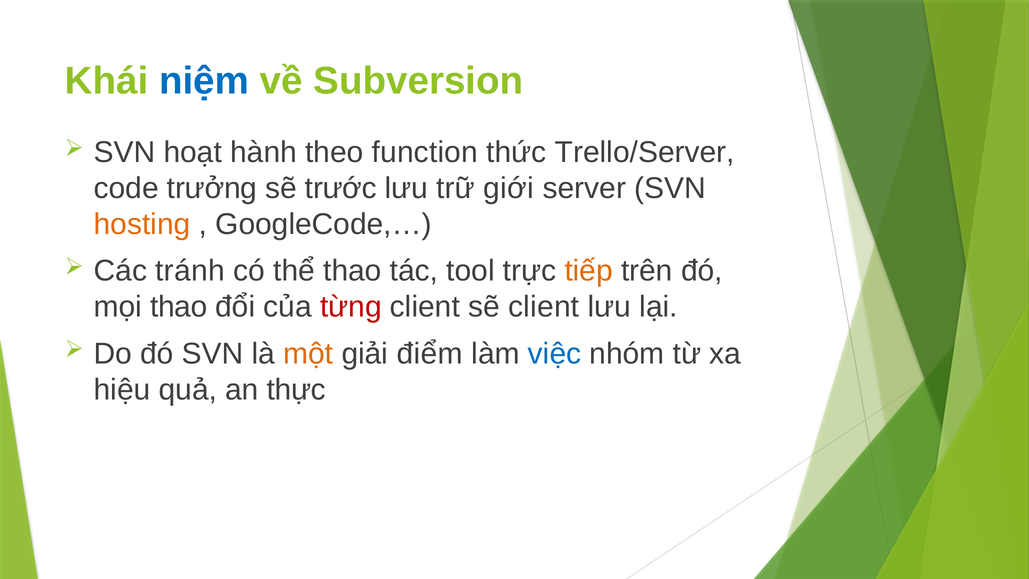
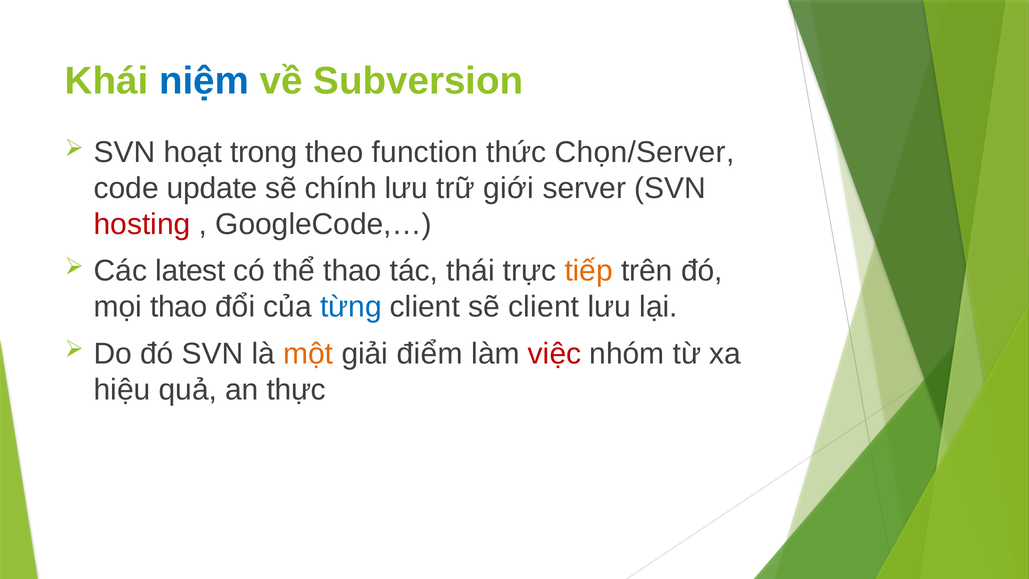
hành: hành -> trong
Trello/Server: Trello/Server -> Chọn/Server
trưởng: trưởng -> update
trước: trước -> chính
hosting colour: orange -> red
tránh: tránh -> latest
tool: tool -> thái
từng colour: red -> blue
việc colour: blue -> red
